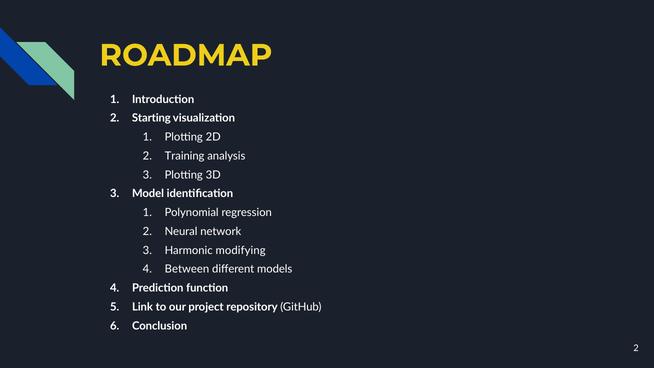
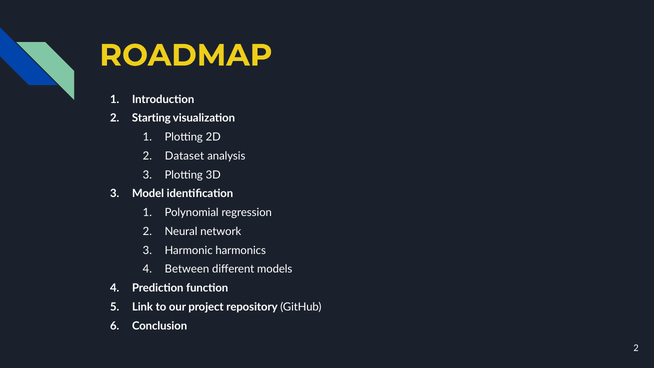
Training: Training -> Dataset
modifying: modifying -> harmonics
